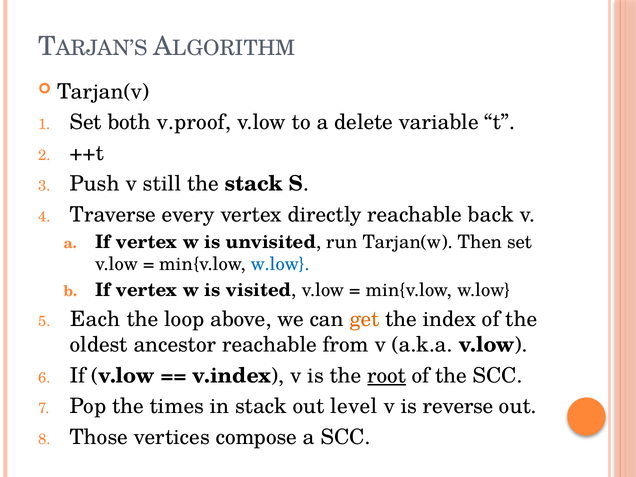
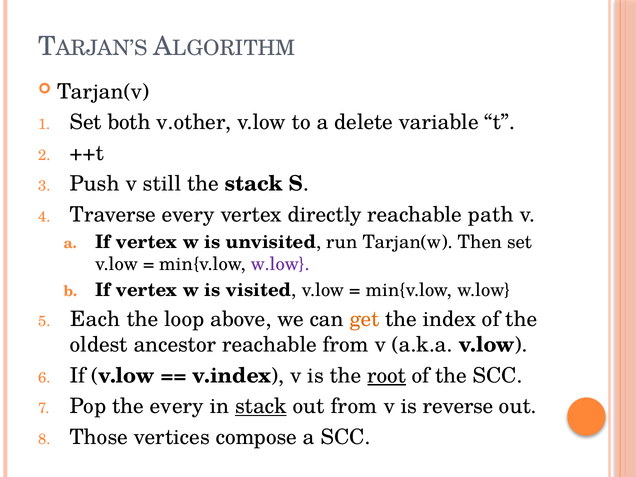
v.proof: v.proof -> v.other
back: back -> path
w.low at (280, 264) colour: blue -> purple
the times: times -> every
stack at (261, 406) underline: none -> present
out level: level -> from
